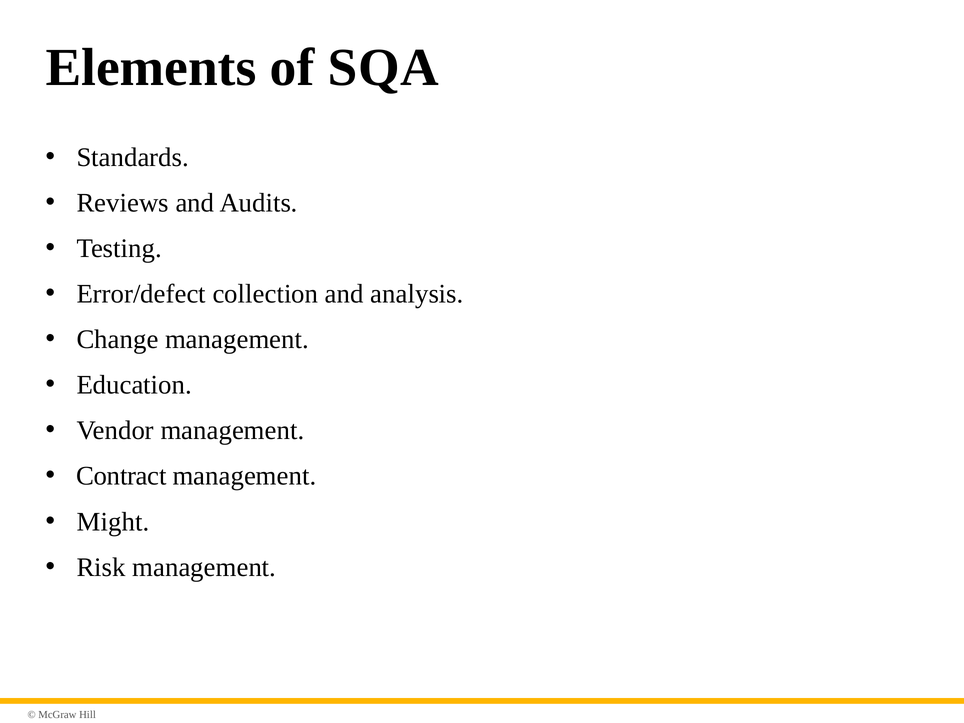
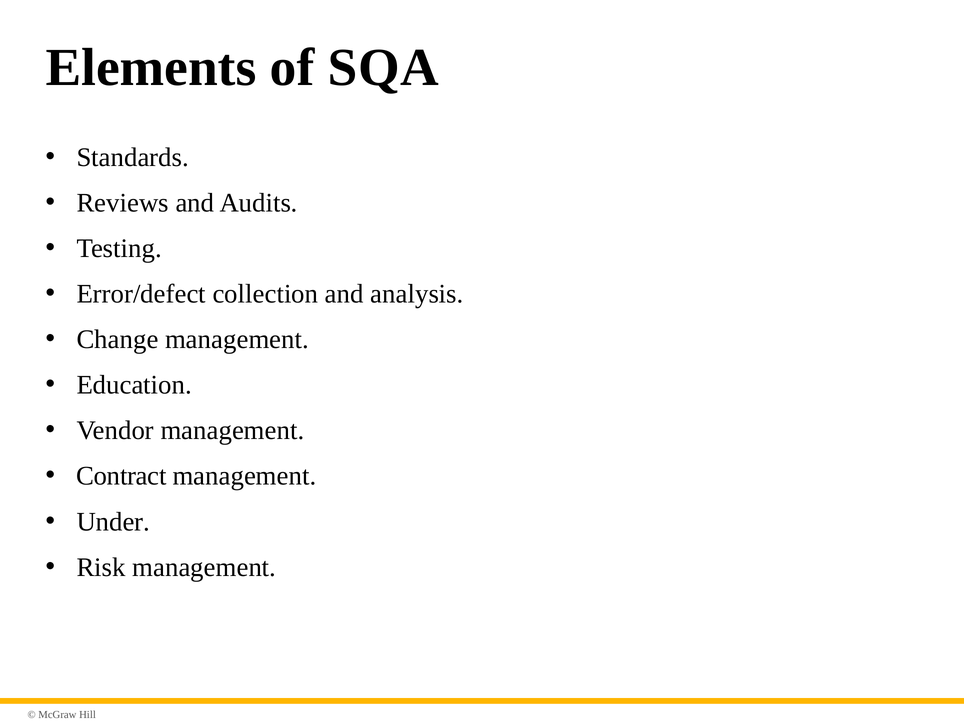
Might: Might -> Under
